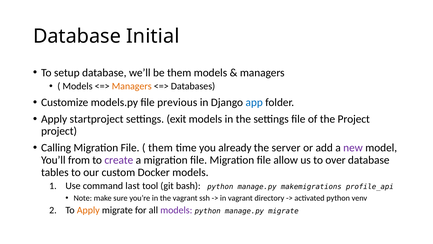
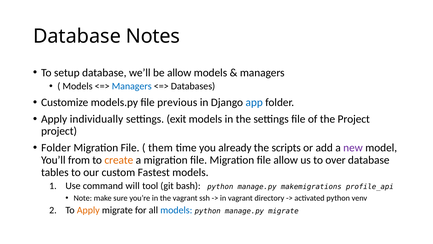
Initial: Initial -> Notes
be them: them -> allow
Managers at (132, 86) colour: orange -> blue
startproject: startproject -> individually
Calling at (56, 148): Calling -> Folder
server: server -> scripts
create colour: purple -> orange
Docker: Docker -> Fastest
last: last -> will
models at (176, 210) colour: purple -> blue
